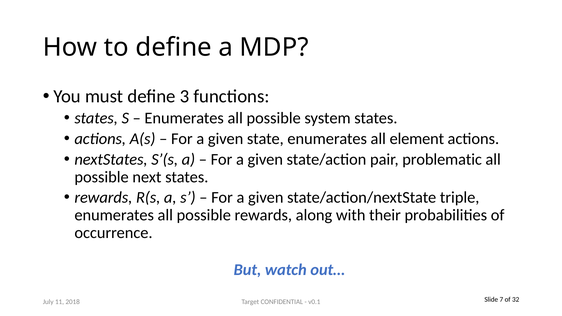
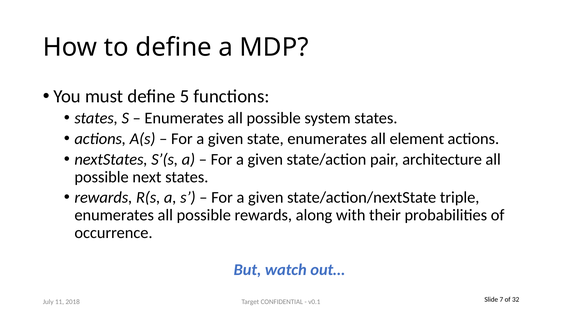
3: 3 -> 5
problematic: problematic -> architecture
